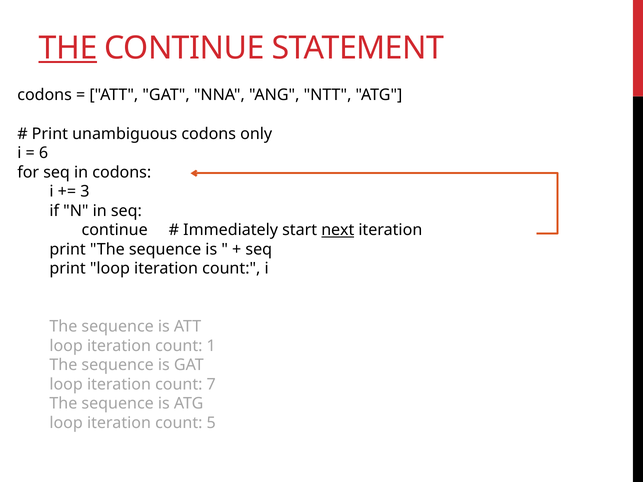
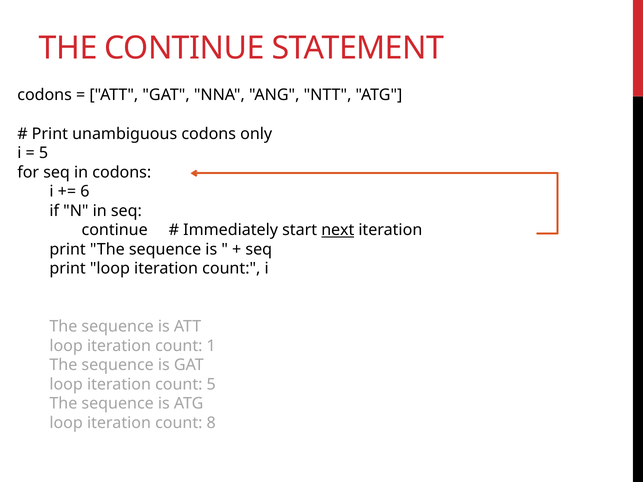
THE at (68, 48) underline: present -> none
6 at (44, 153): 6 -> 5
3: 3 -> 6
count 7: 7 -> 5
5: 5 -> 8
